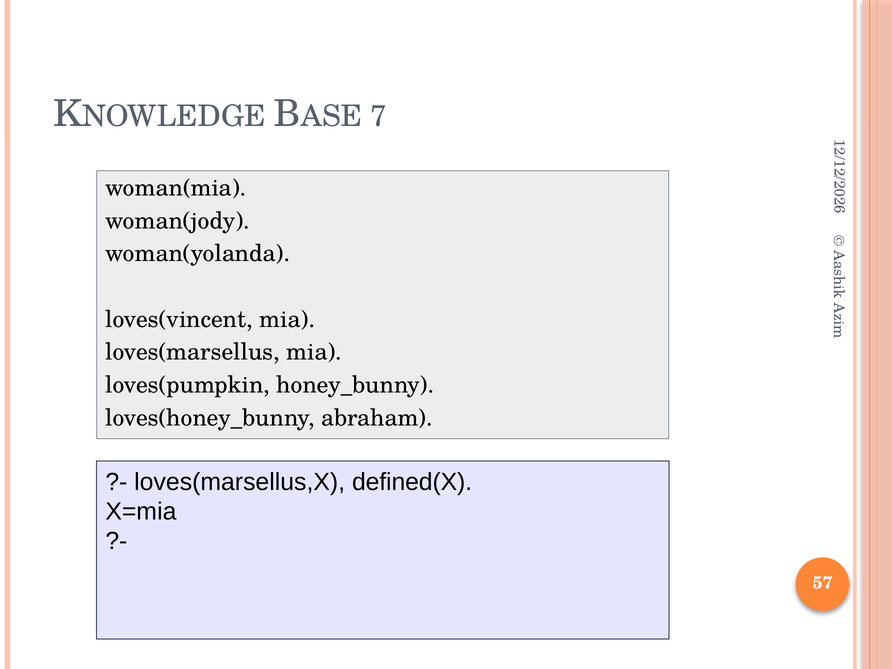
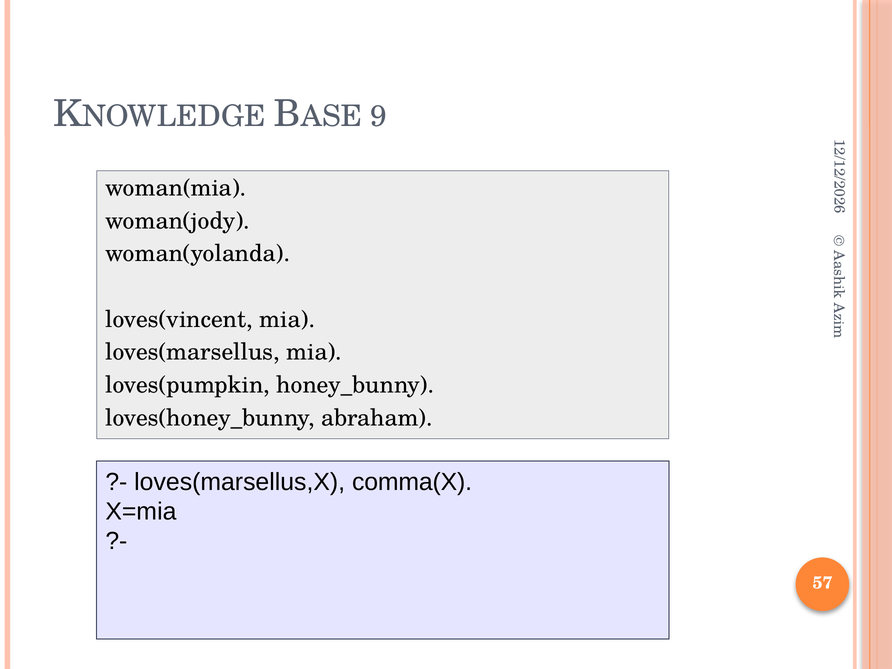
7: 7 -> 9
defined(X: defined(X -> comma(X
